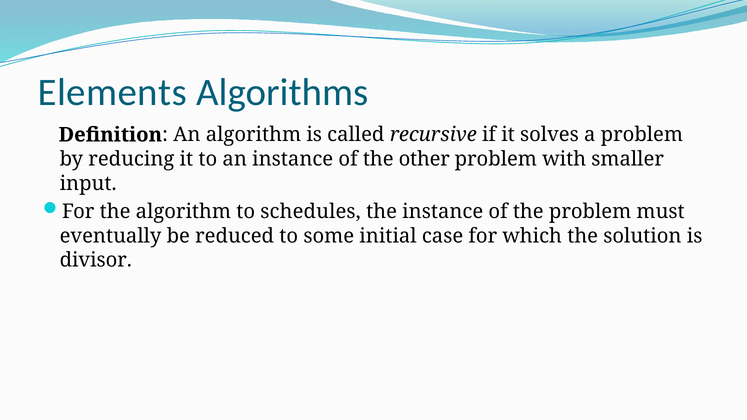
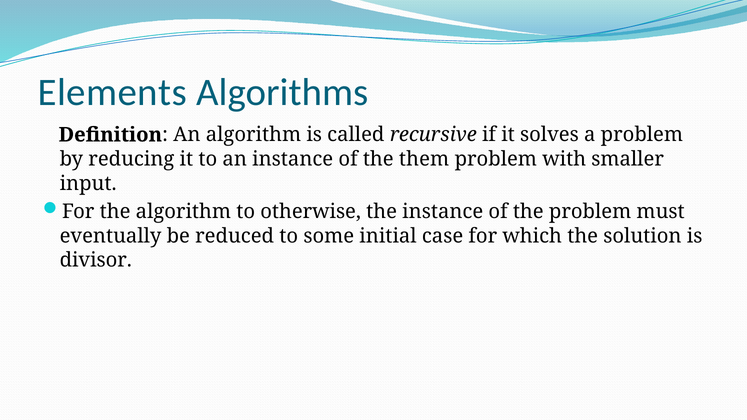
other: other -> them
schedules: schedules -> otherwise
